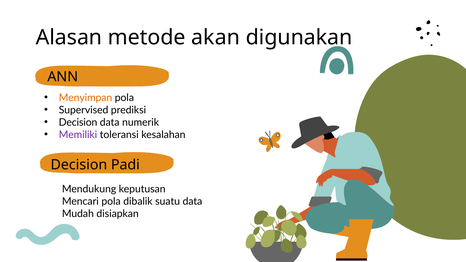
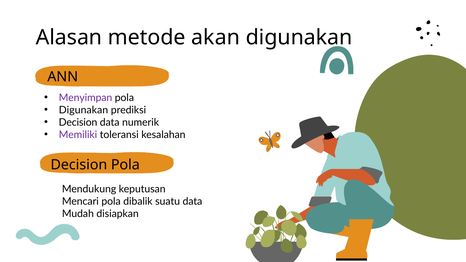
Menyimpan colour: orange -> purple
Supervised at (84, 110): Supervised -> Digunakan
Decision Padi: Padi -> Pola
